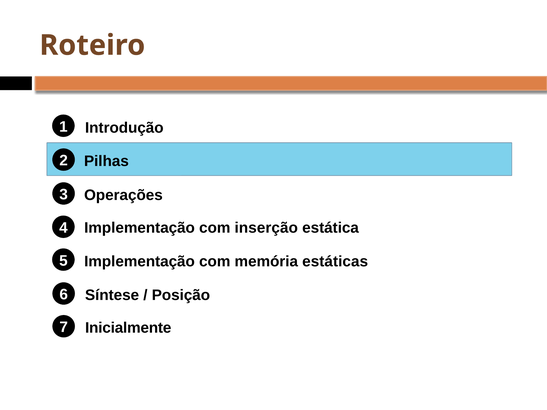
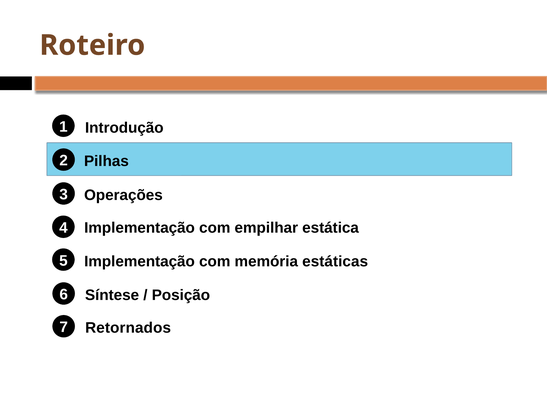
inserção: inserção -> empilhar
Inicialmente: Inicialmente -> Retornados
